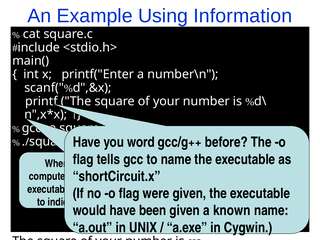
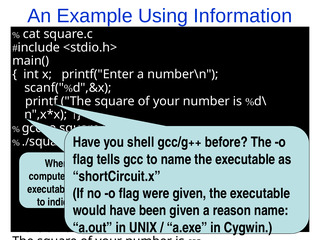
word: word -> shell
known: known -> reason
